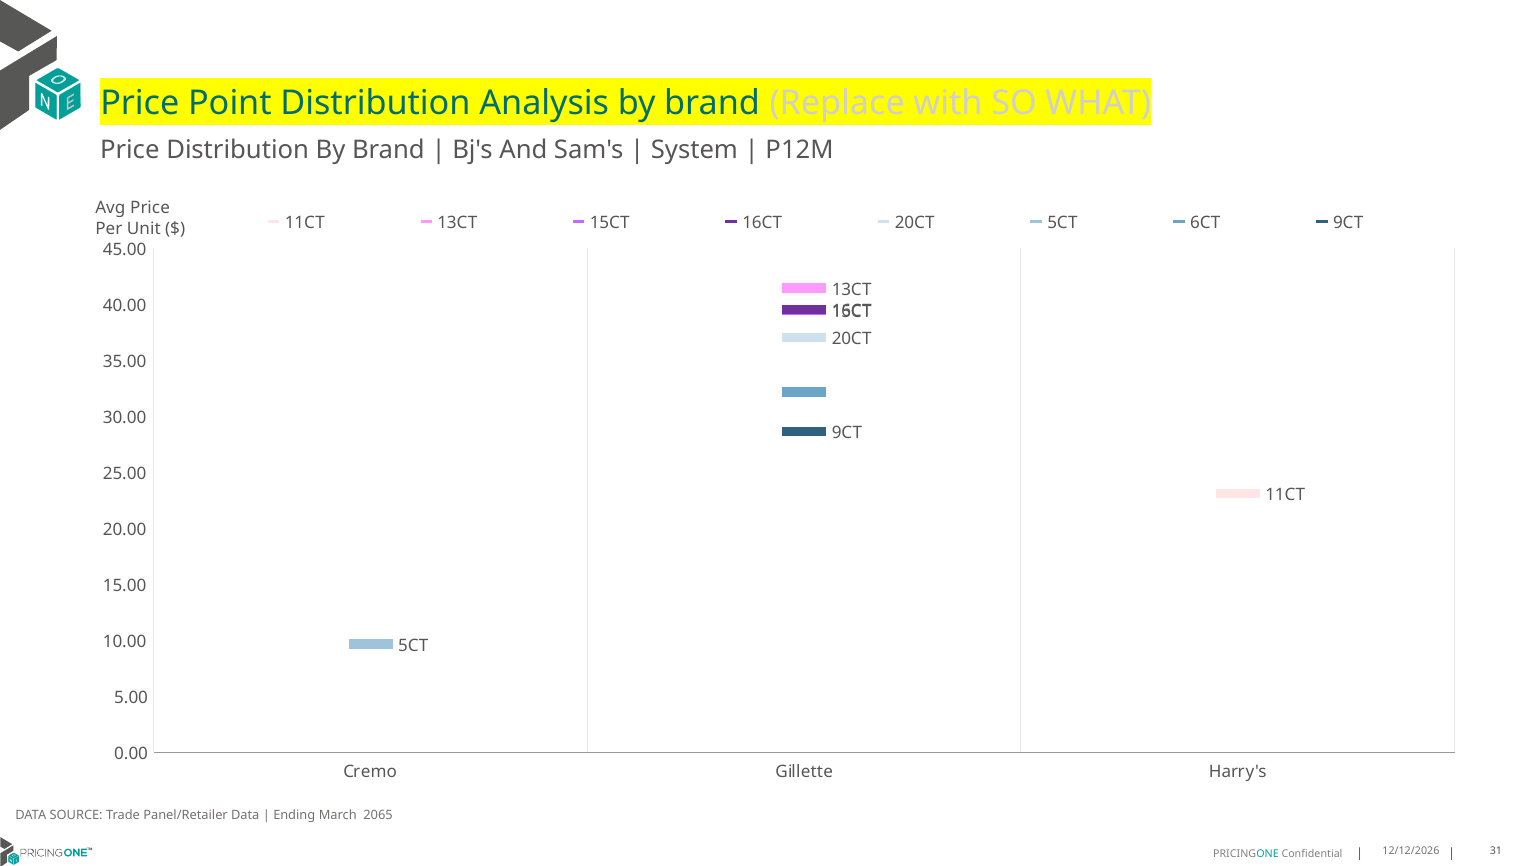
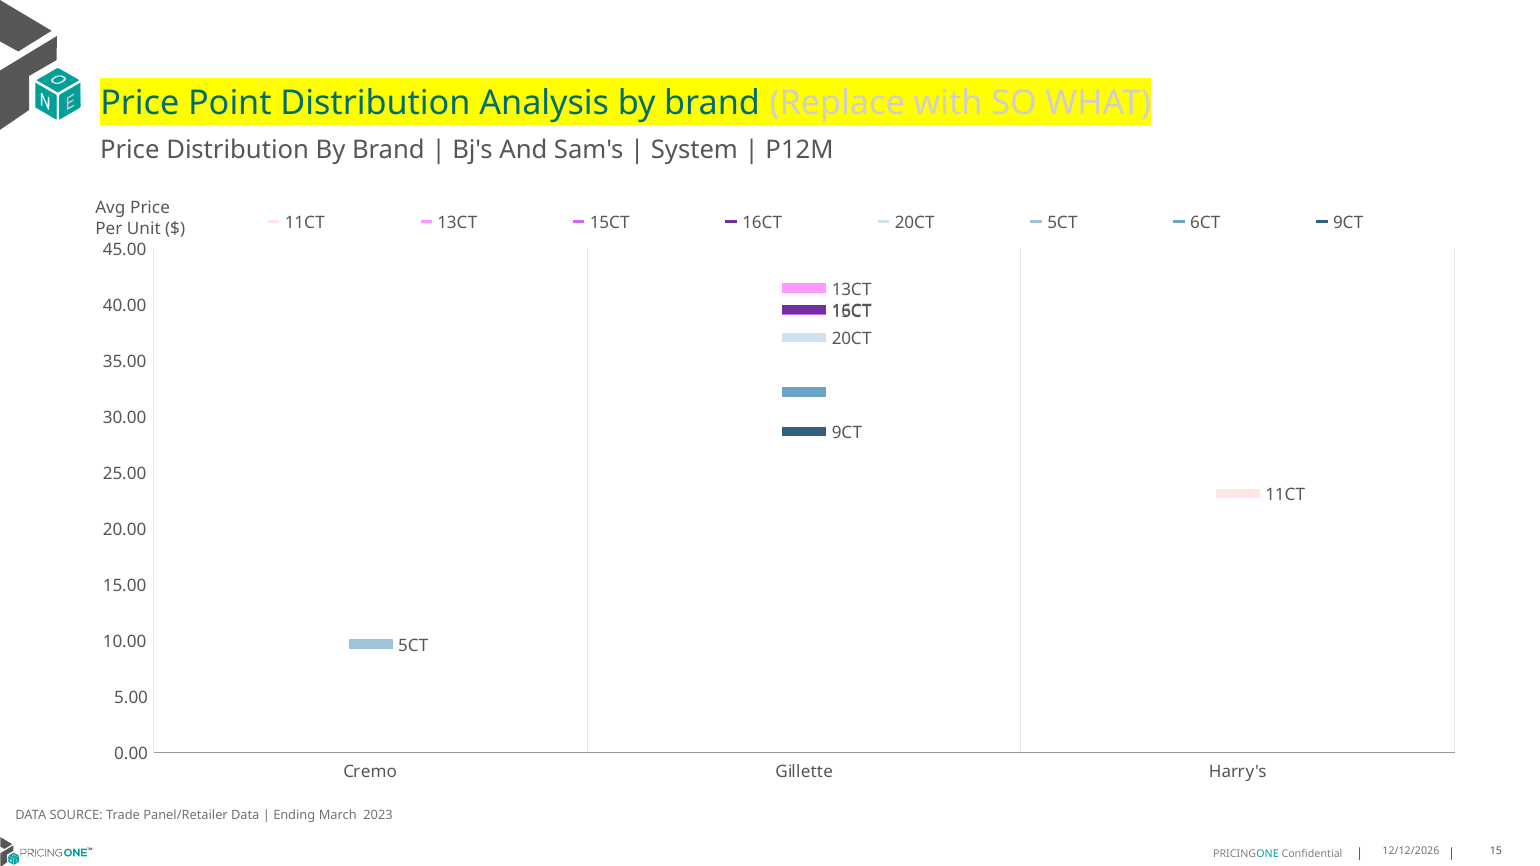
2065: 2065 -> 2023
31: 31 -> 15
